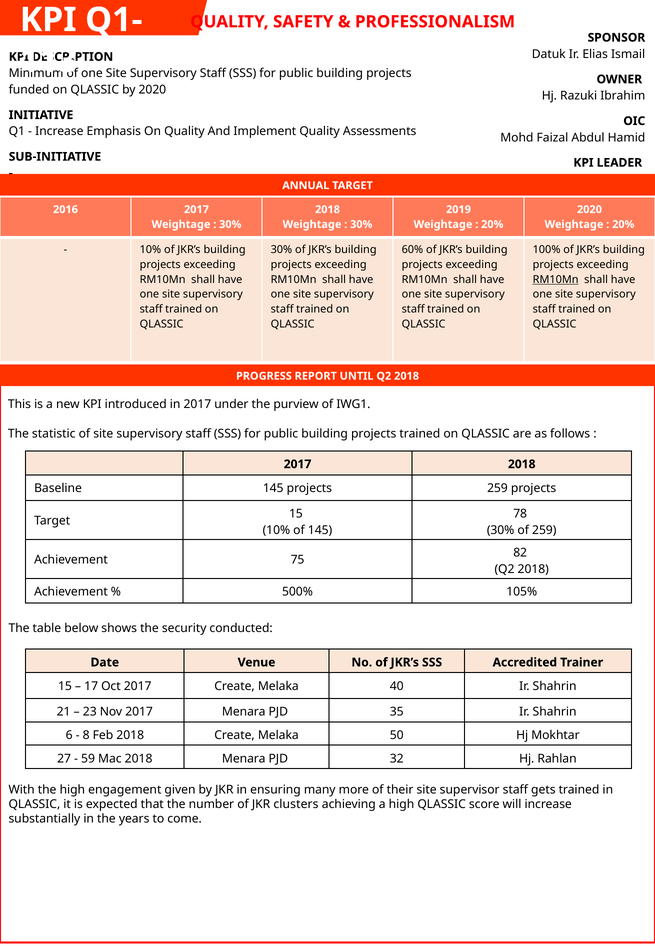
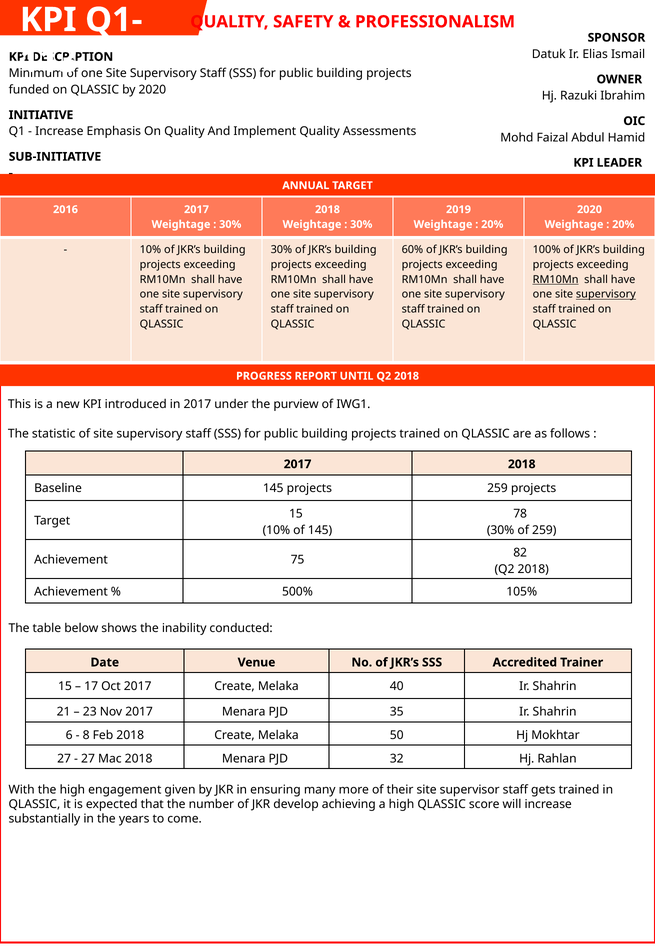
supervisory at (606, 294) underline: none -> present
security: security -> inability
59 at (88, 759): 59 -> 27
clusters: clusters -> develop
